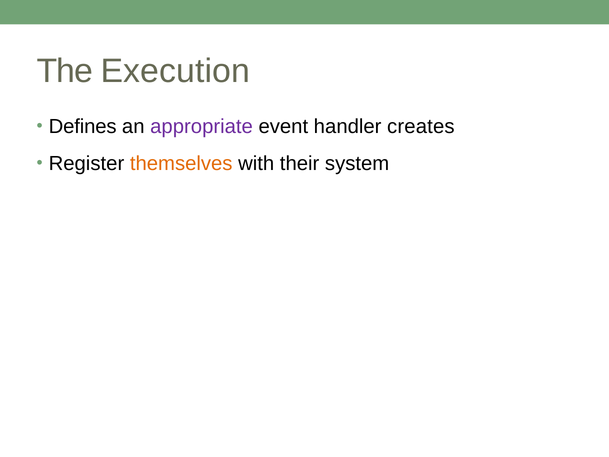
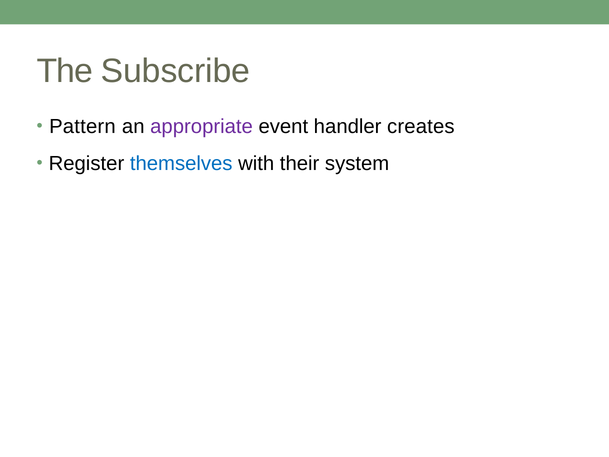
Execution: Execution -> Subscribe
Defines: Defines -> Pattern
themselves colour: orange -> blue
